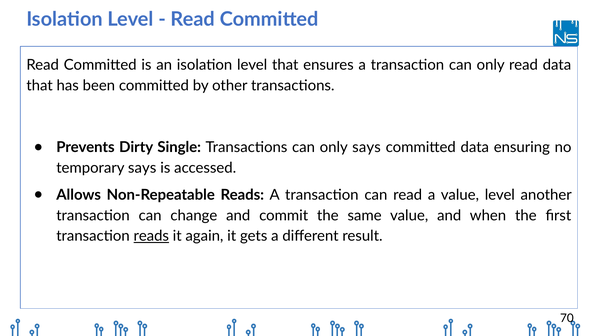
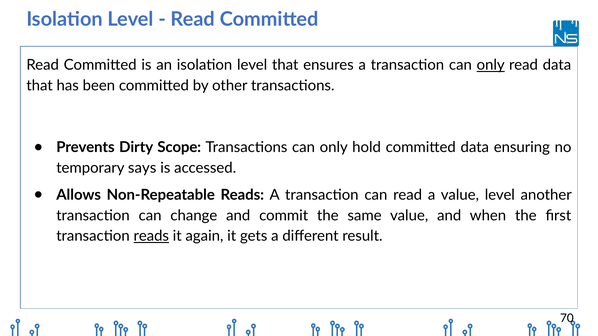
only at (491, 65) underline: none -> present
Single: Single -> Scope
only says: says -> hold
